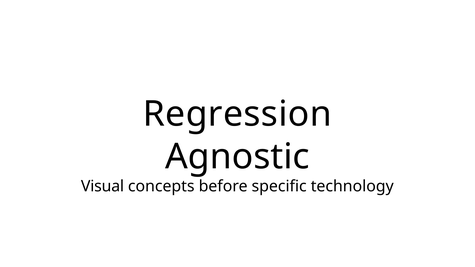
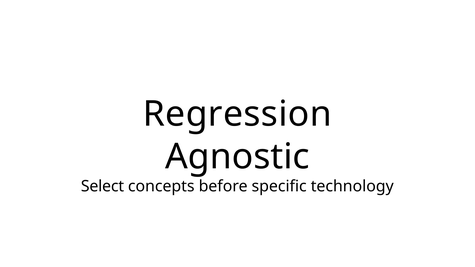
Visual: Visual -> Select
